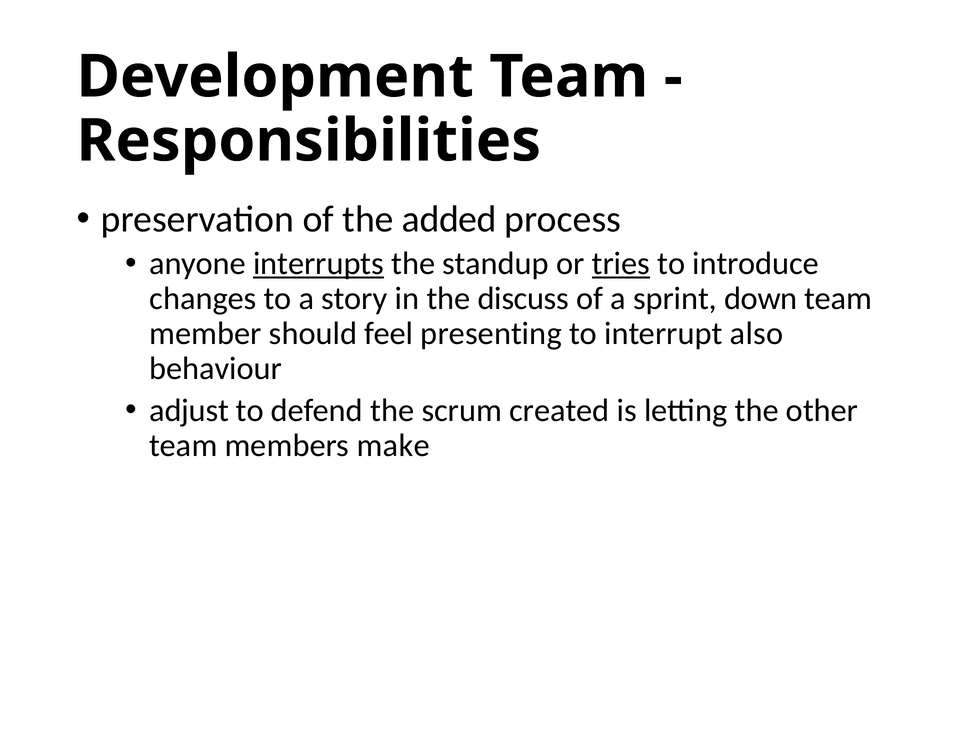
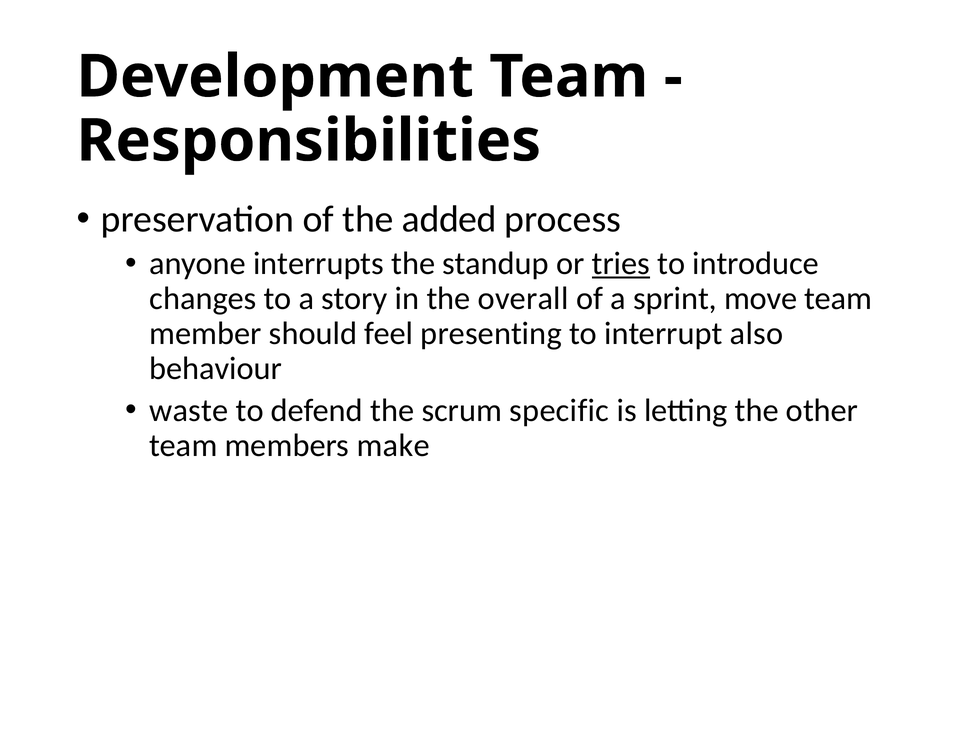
interrupts underline: present -> none
discuss: discuss -> overall
down: down -> move
adjust: adjust -> waste
created: created -> specific
